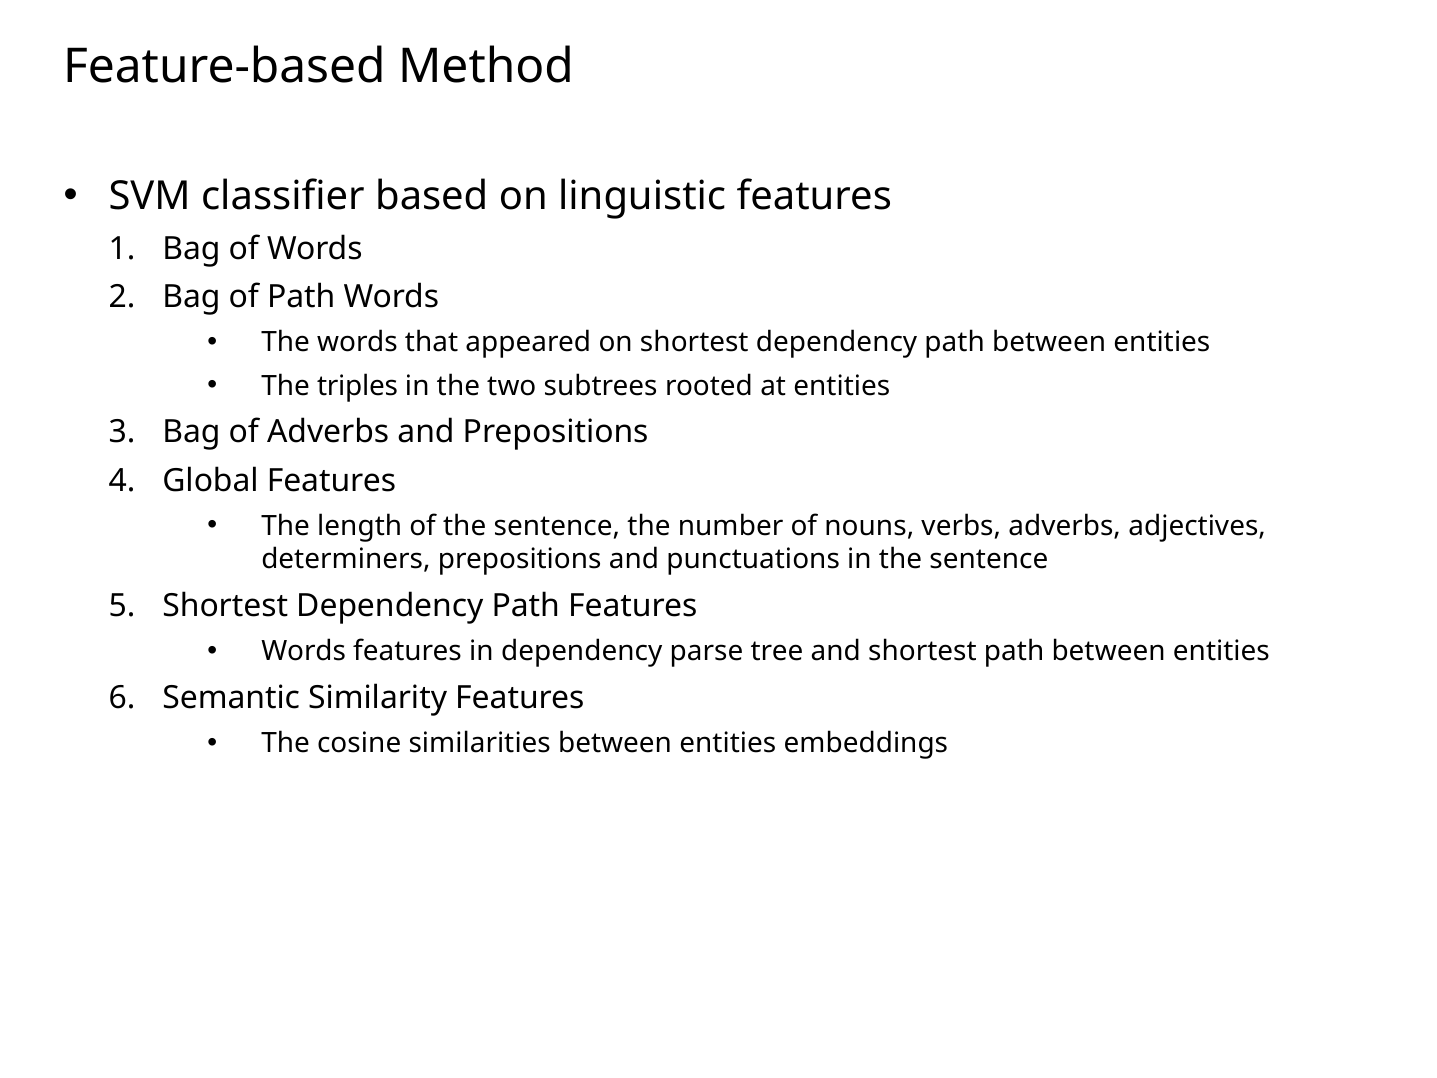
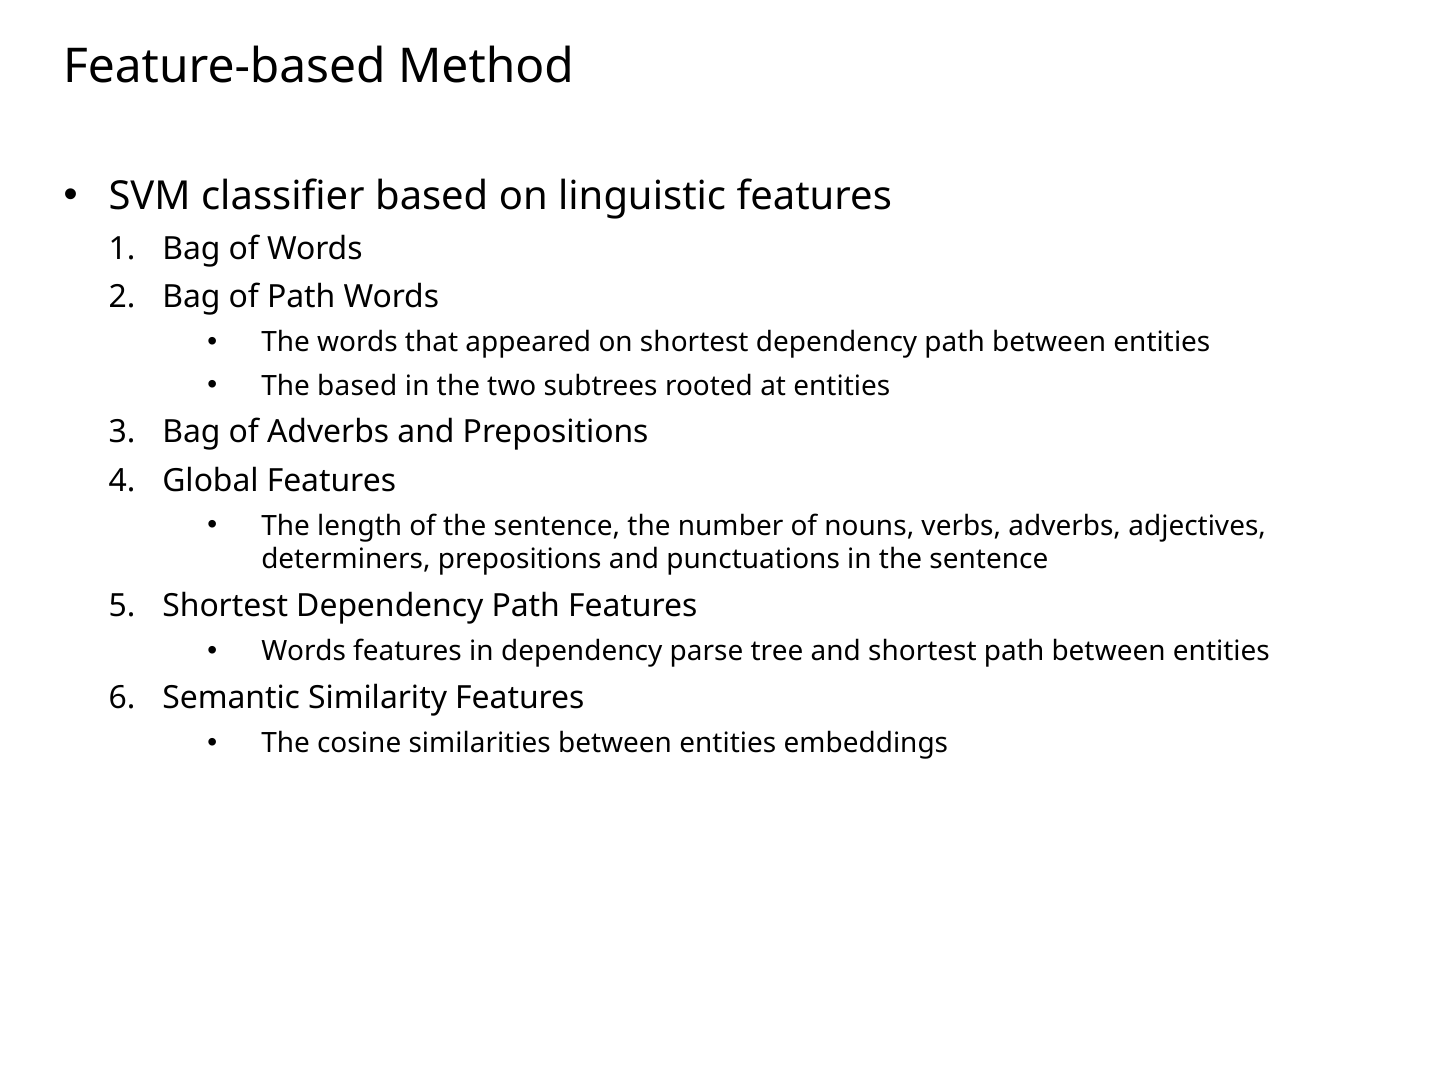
The triples: triples -> based
